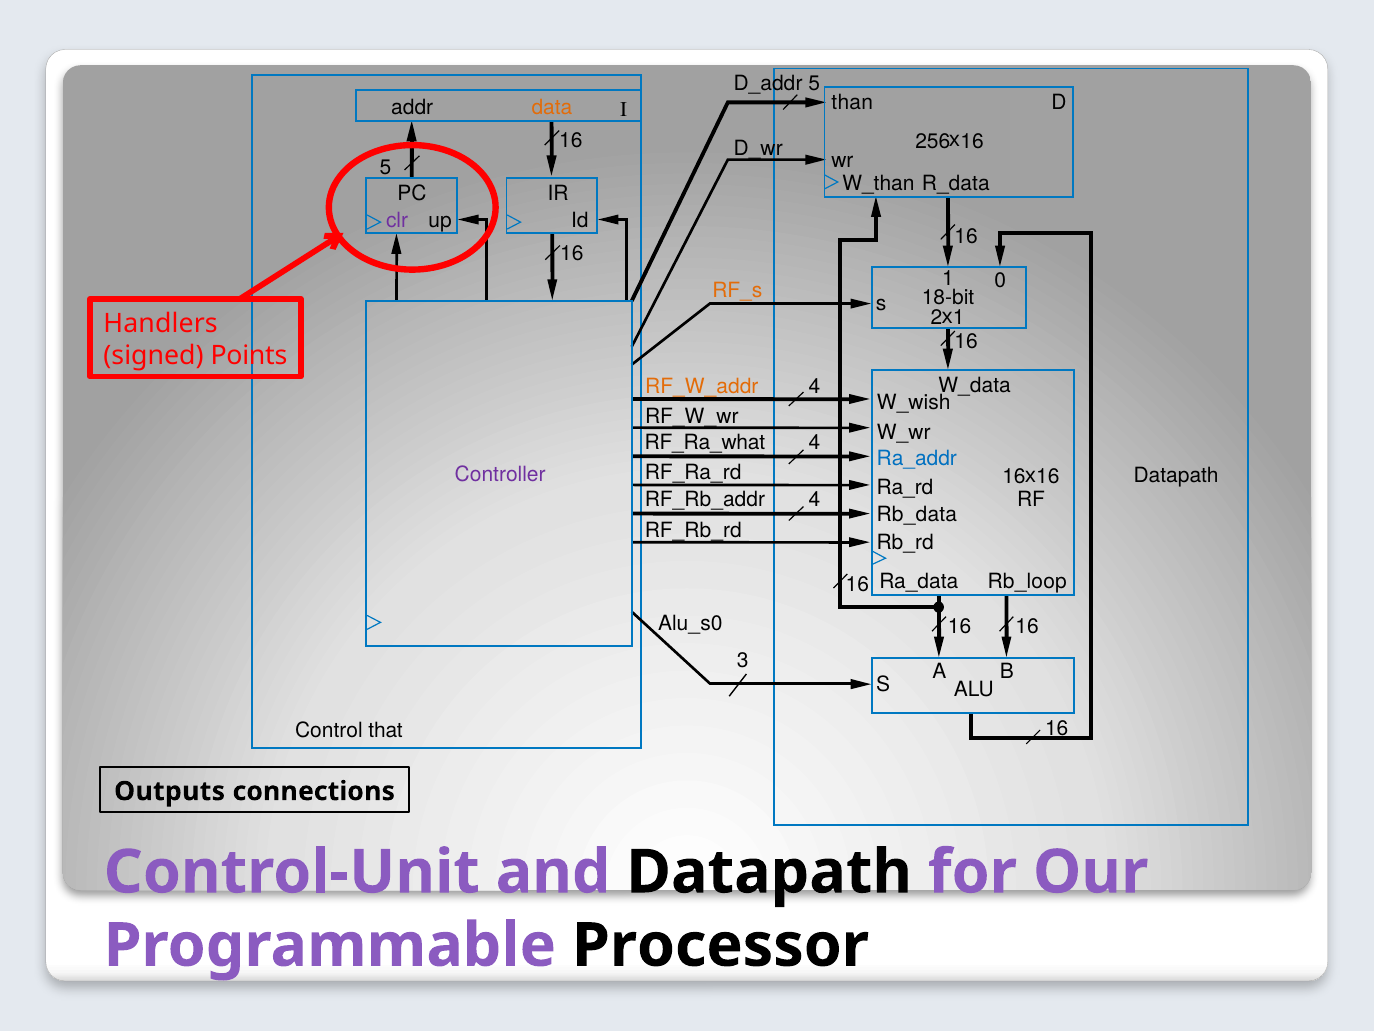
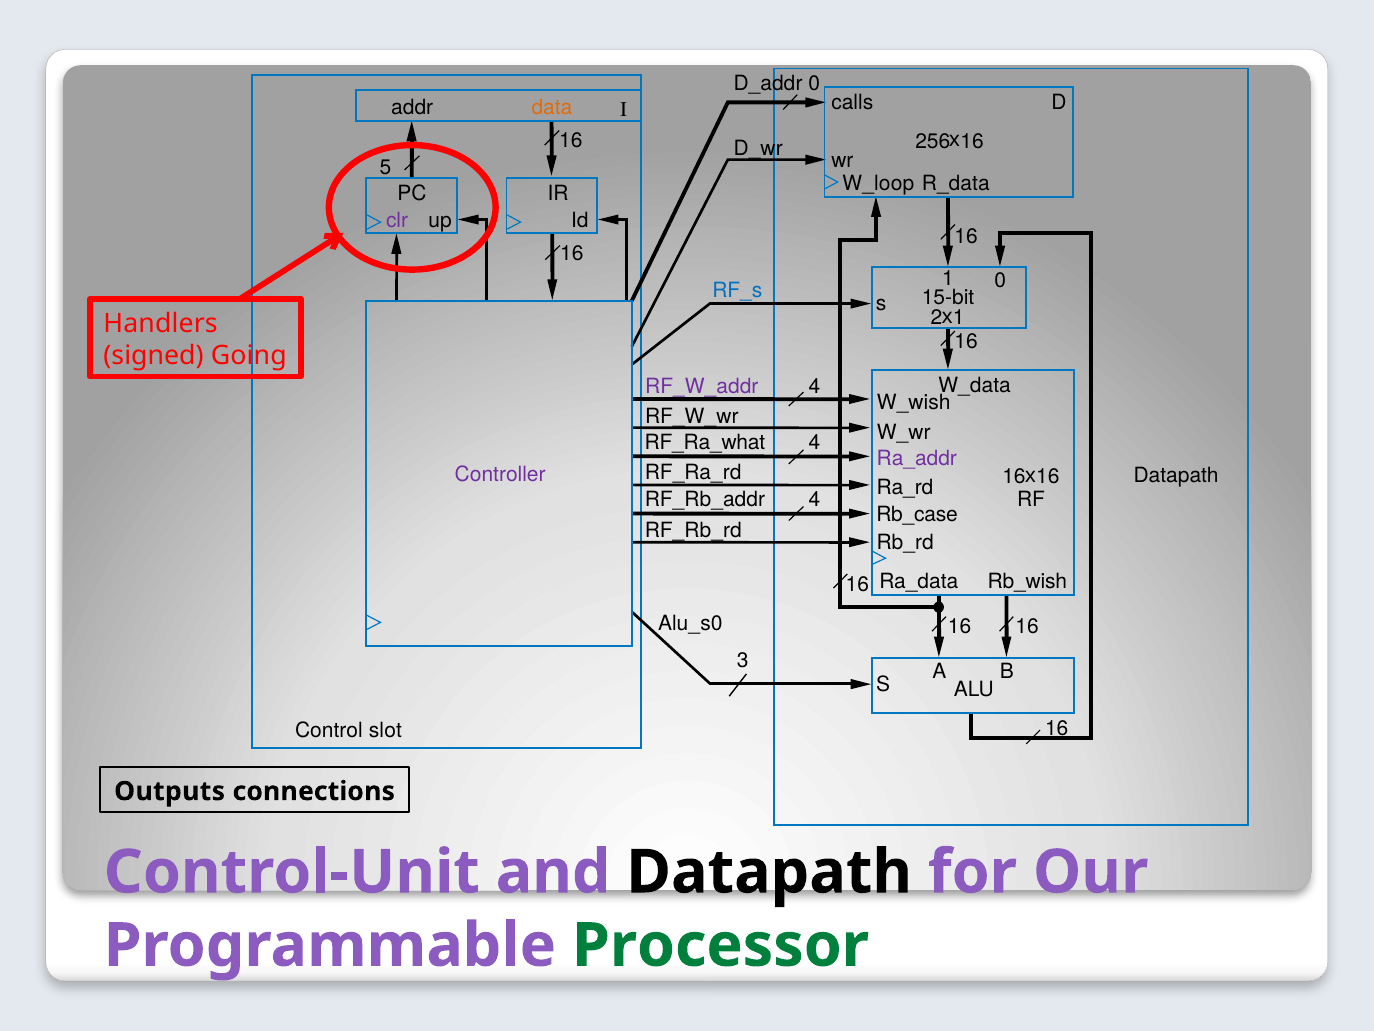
D_addr 5: 5 -> 0
than: than -> calls
W_than: W_than -> W_loop
RF_s colour: orange -> blue
18-bit: 18-bit -> 15-bit
Points: Points -> Going
RF_W_addr colour: orange -> purple
Ra_addr colour: blue -> purple
Rb_data: Rb_data -> Rb_case
Rb_loop: Rb_loop -> Rb_wish
that: that -> slot
Processor colour: black -> green
